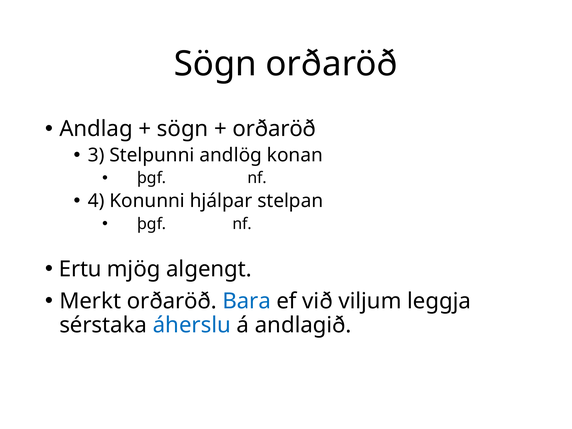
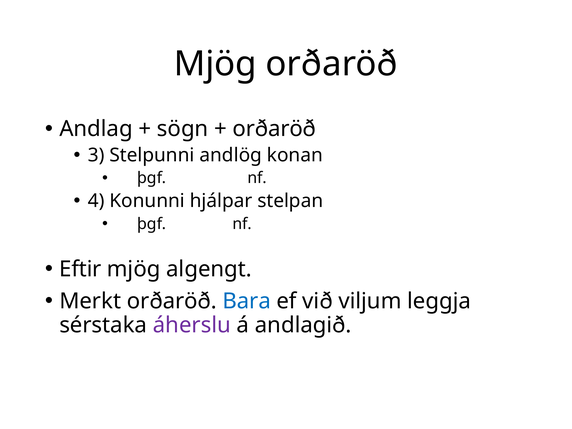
Sögn at (215, 64): Sögn -> Mjög
Ertu: Ertu -> Eftir
áherslu colour: blue -> purple
